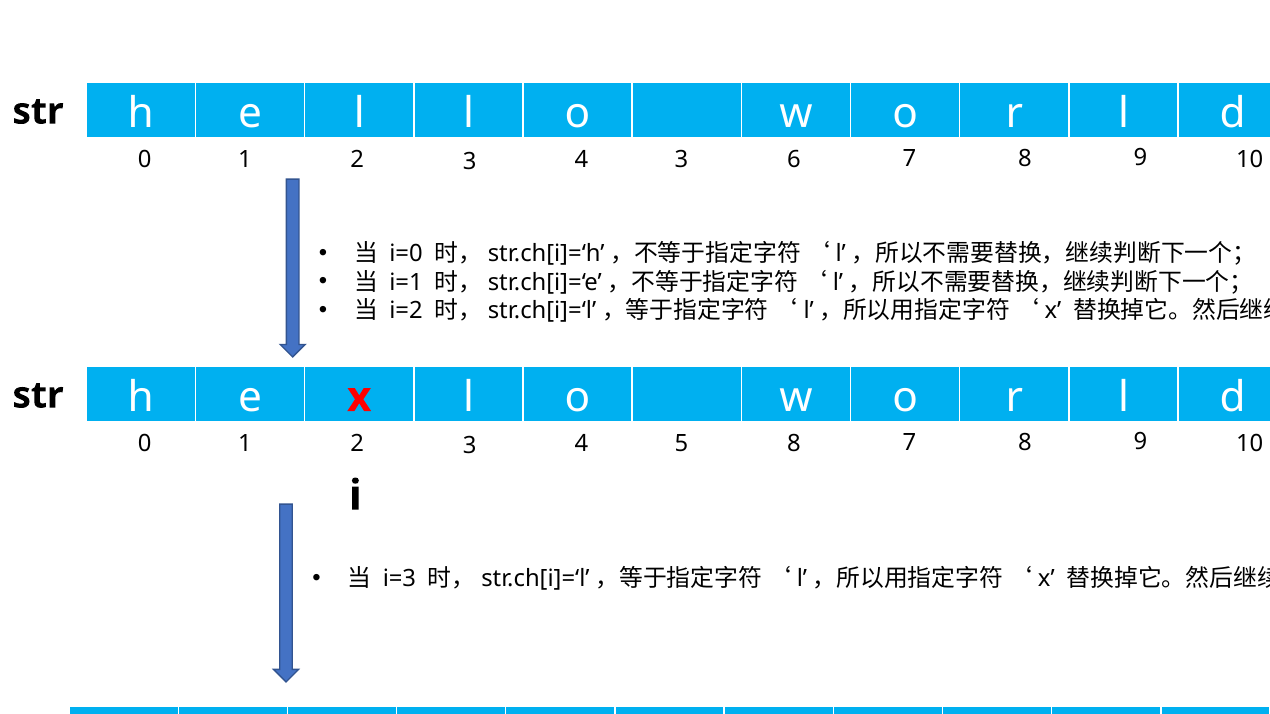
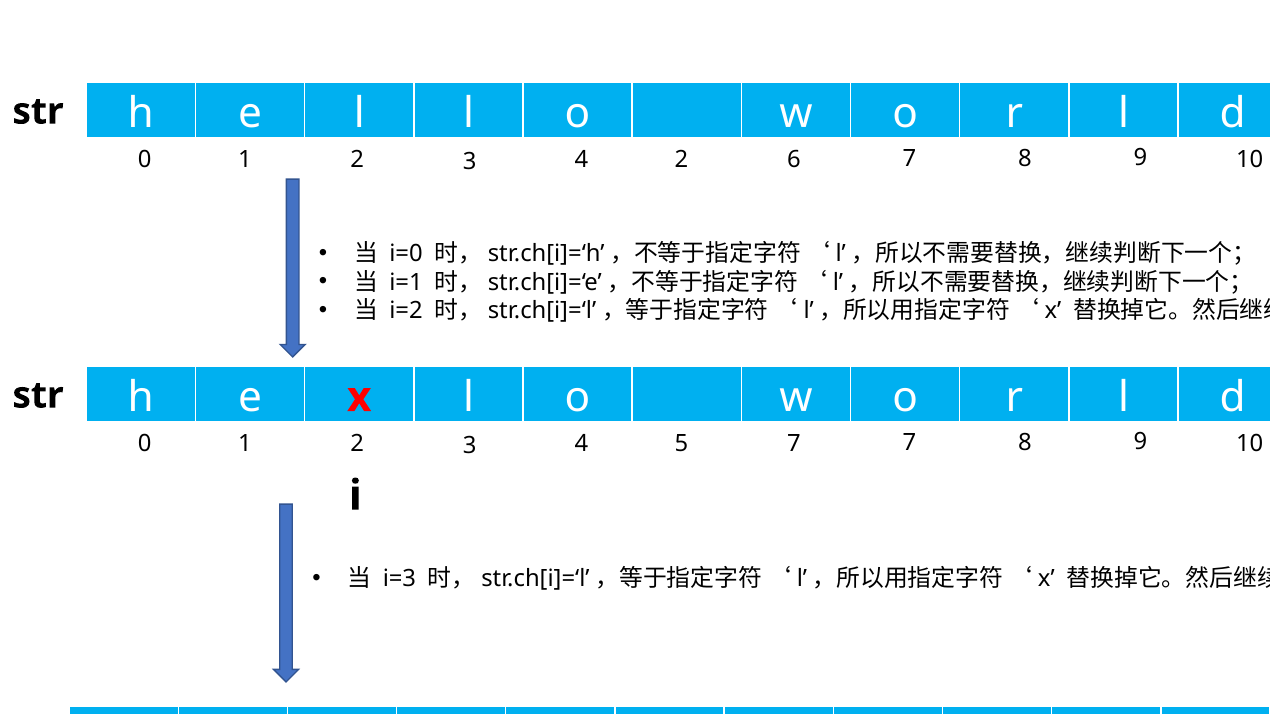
4 3: 3 -> 2
5 8: 8 -> 7
